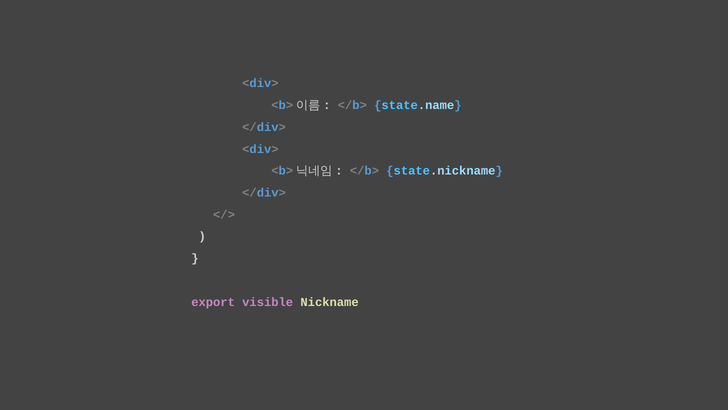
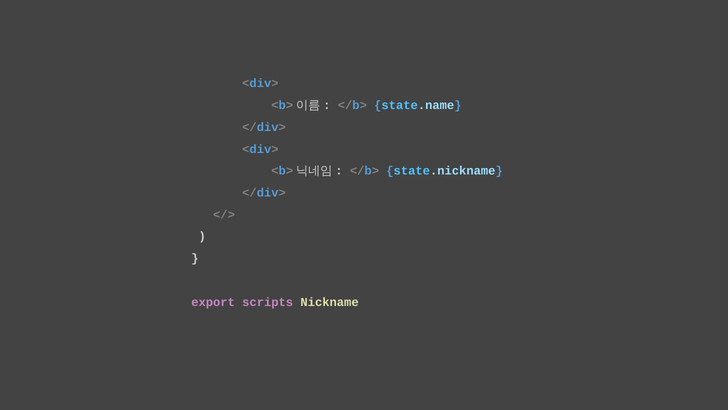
visible: visible -> scripts
